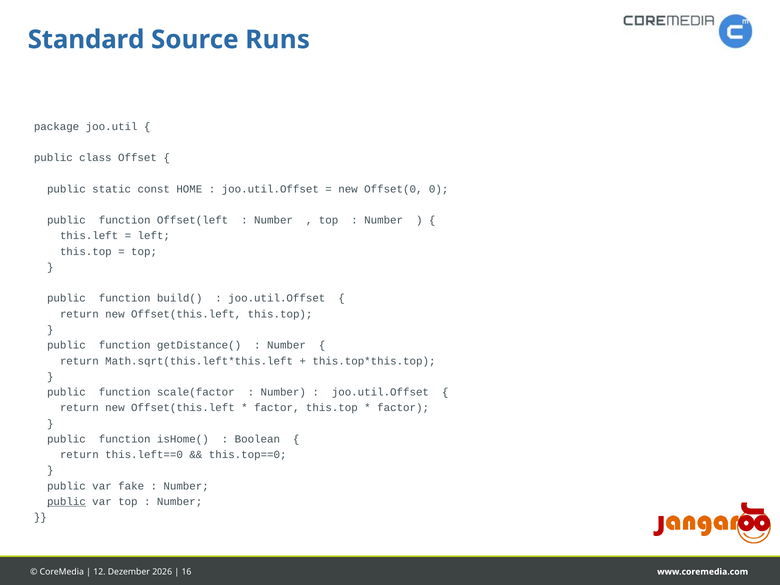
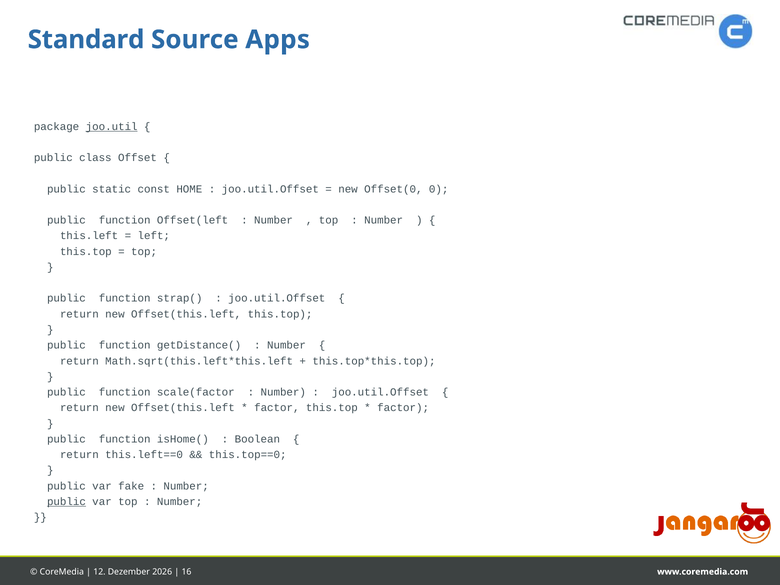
Runs: Runs -> Apps
joo.util underline: none -> present
build(: build( -> strap(
